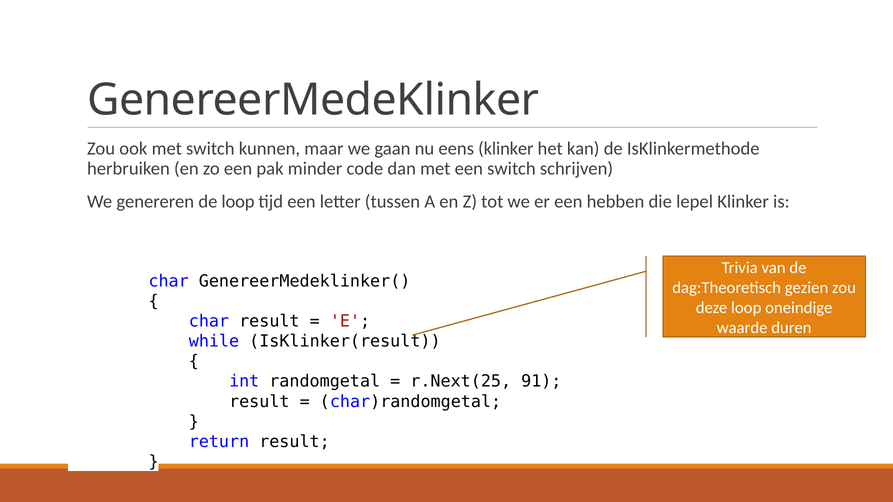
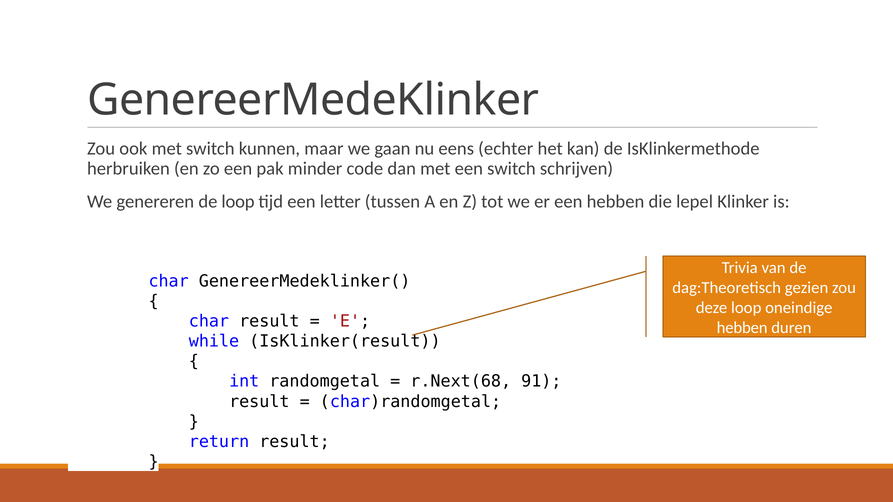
eens klinker: klinker -> echter
waarde at (742, 328): waarde -> hebben
r.Next(25: r.Next(25 -> r.Next(68
